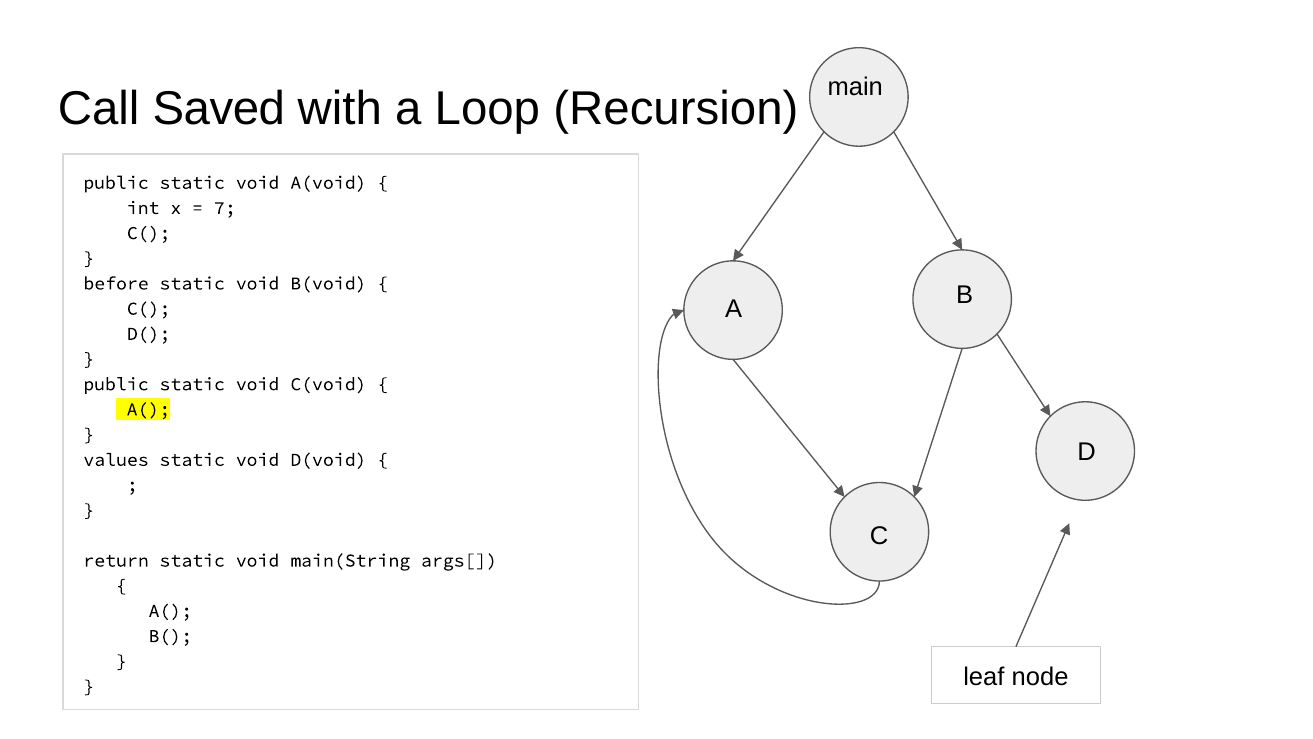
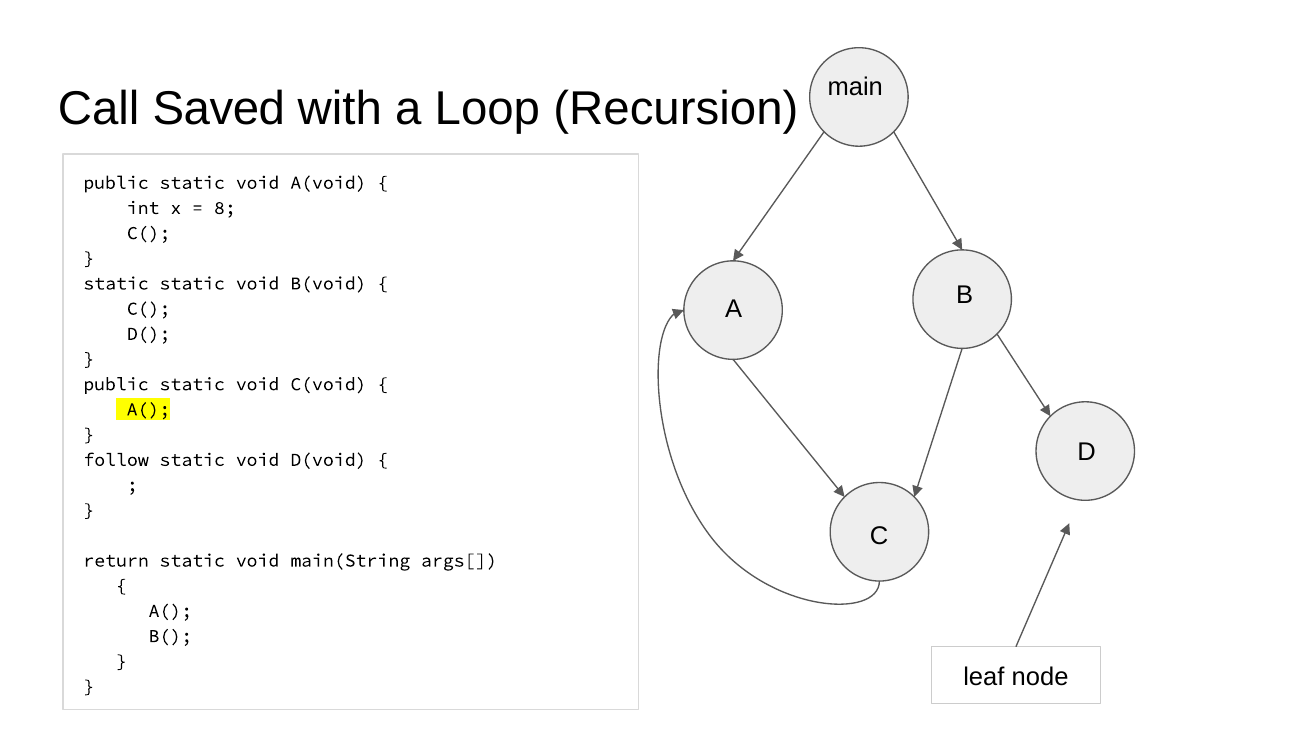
7: 7 -> 8
before at (116, 283): before -> static
values: values -> follow
